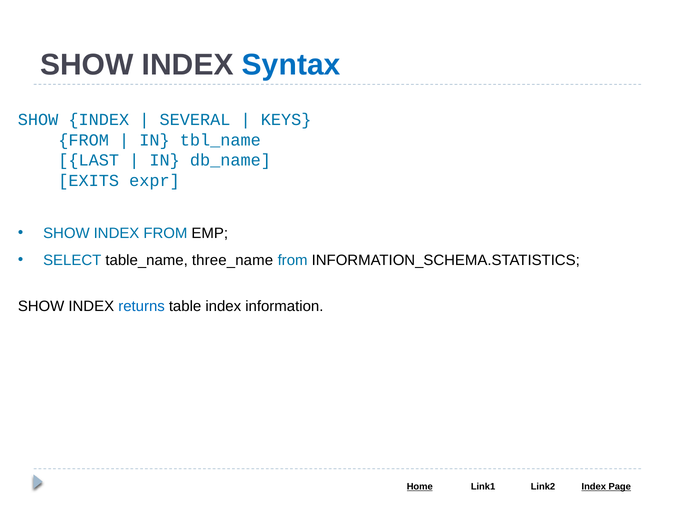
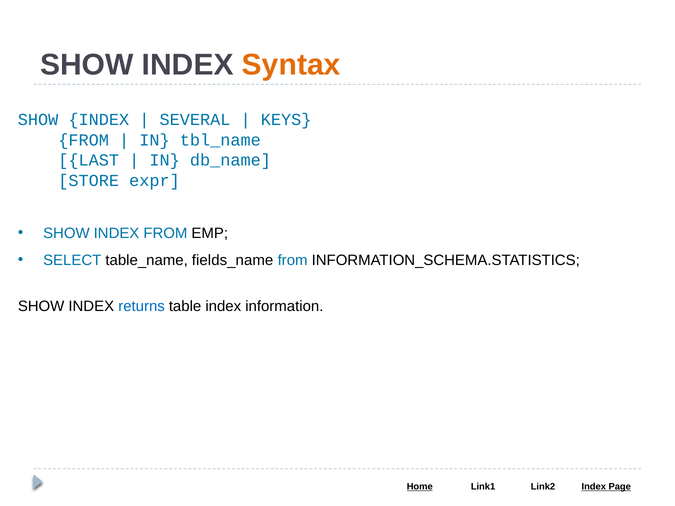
Syntax colour: blue -> orange
EXITS: EXITS -> STORE
three_name: three_name -> fields_name
